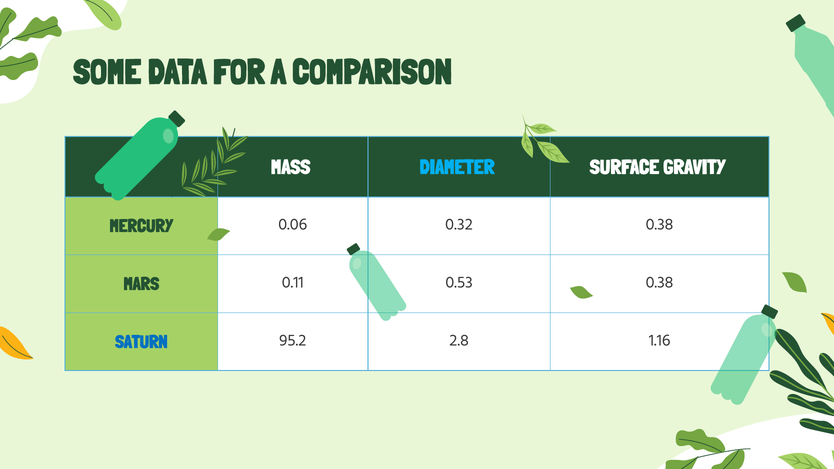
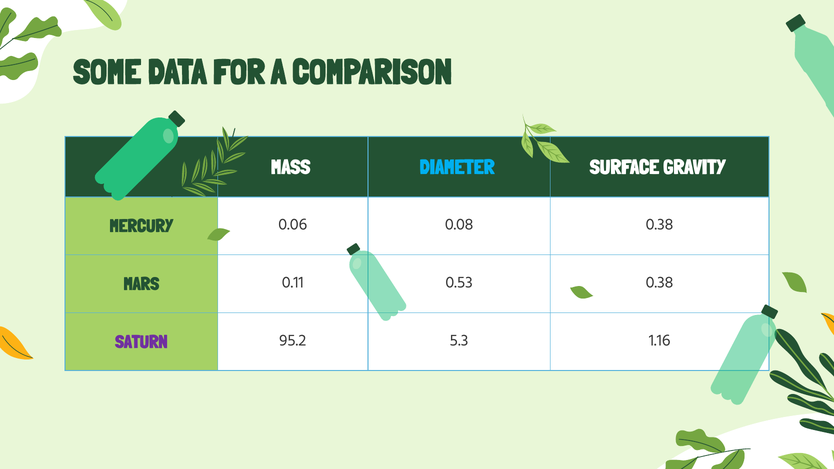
0.32: 0.32 -> 0.08
SATURN colour: blue -> purple
2.8: 2.8 -> 5.3
